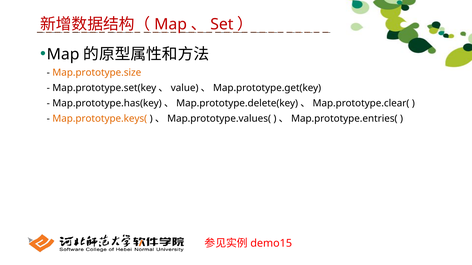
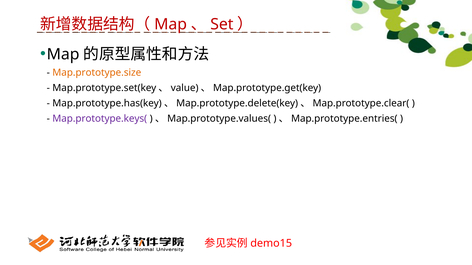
Map.prototype.keys( colour: orange -> purple
